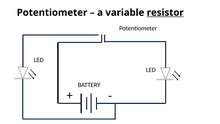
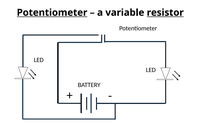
Potentiometer at (52, 13) underline: none -> present
